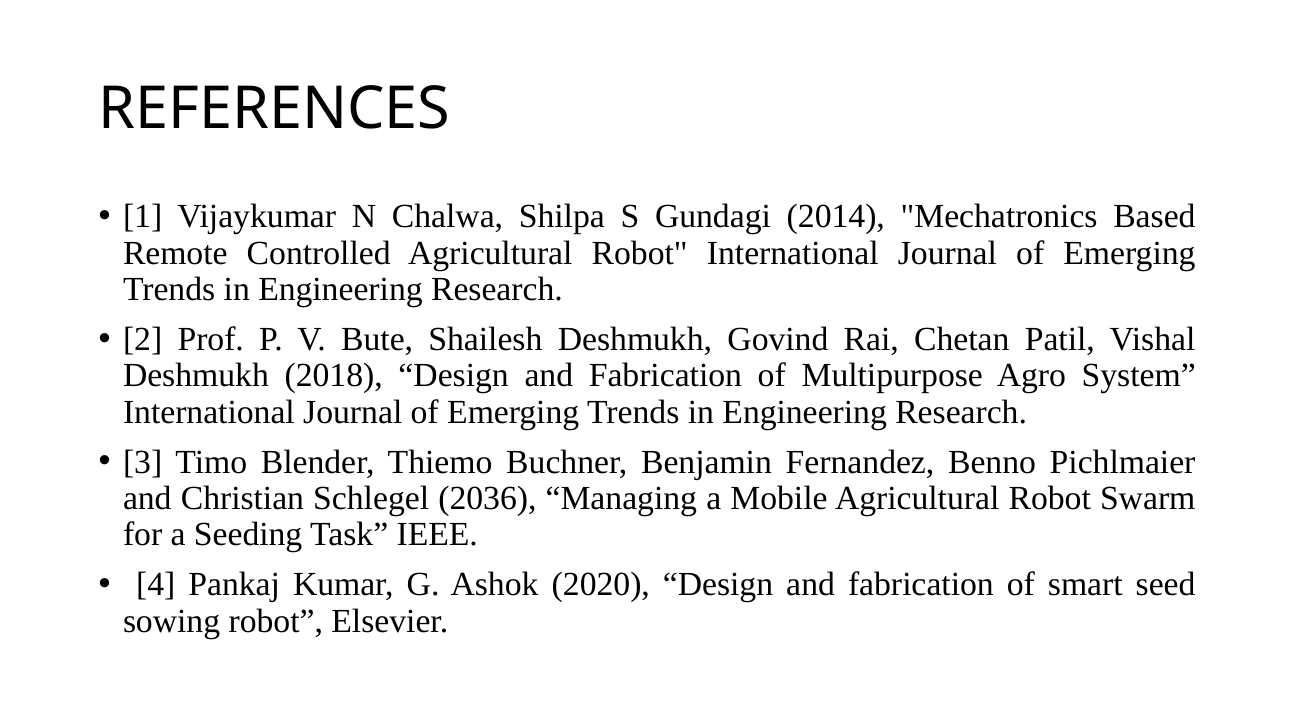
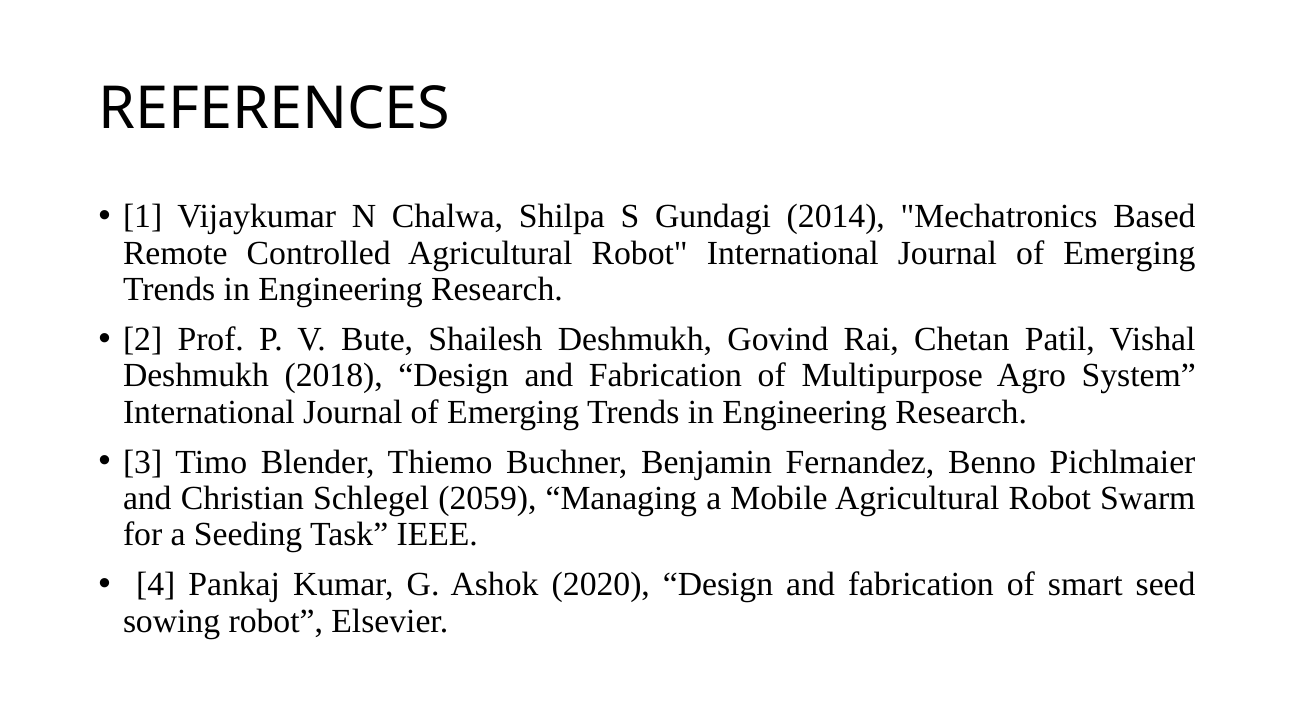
2036: 2036 -> 2059
